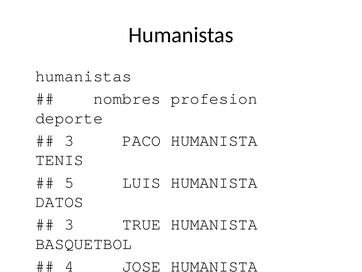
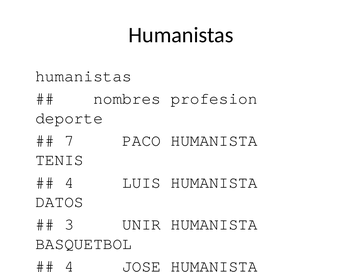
3 at (69, 140): 3 -> 7
5 at (69, 182): 5 -> 4
TRUE: TRUE -> UNIR
